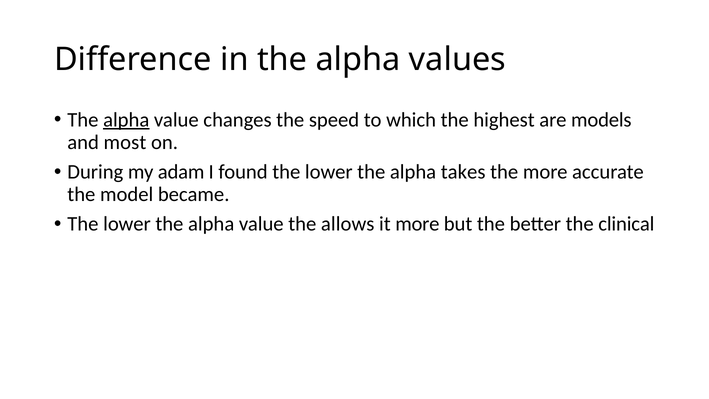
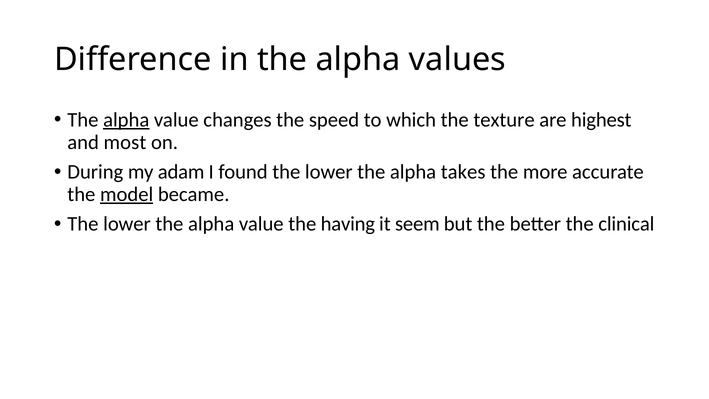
highest: highest -> texture
models: models -> highest
model underline: none -> present
allows: allows -> having
it more: more -> seem
